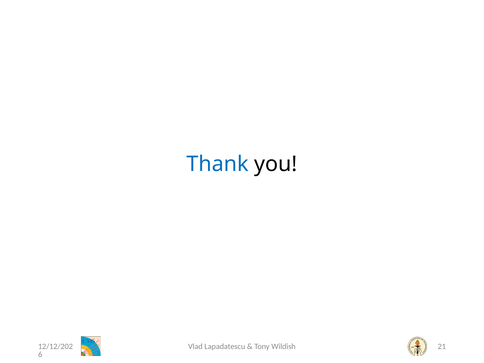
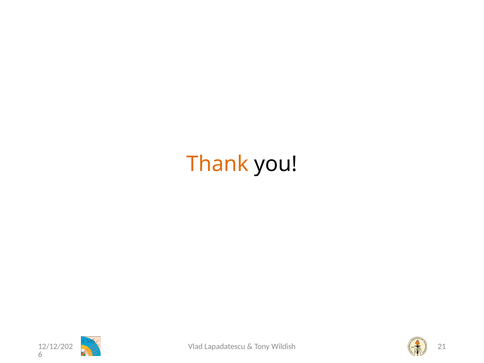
Thank colour: blue -> orange
